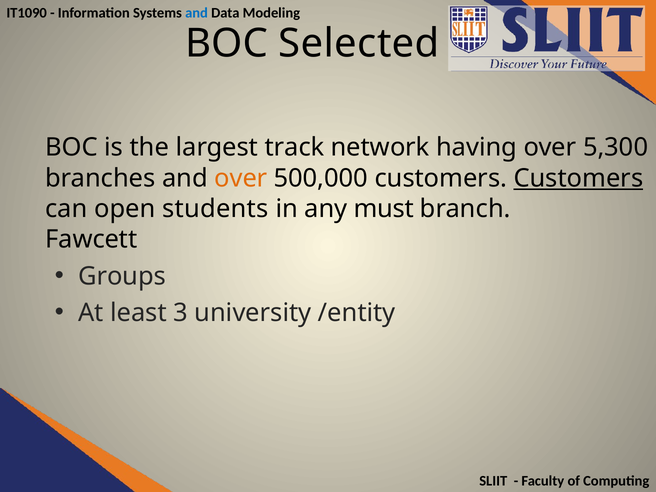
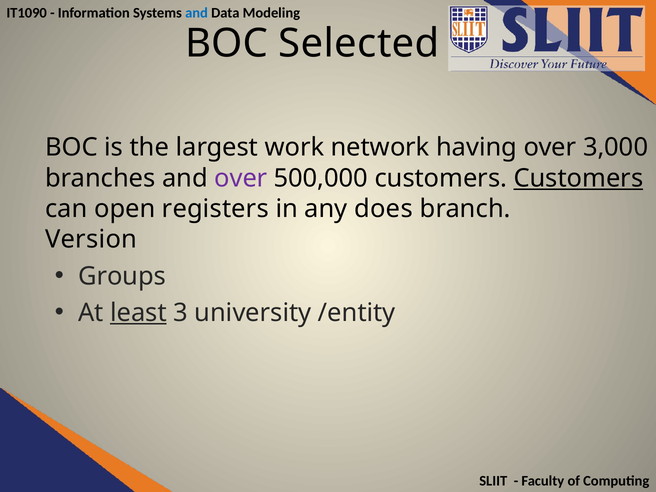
track: track -> work
5,300: 5,300 -> 3,000
over at (241, 178) colour: orange -> purple
students: students -> registers
must: must -> does
Fawcett: Fawcett -> Version
least underline: none -> present
